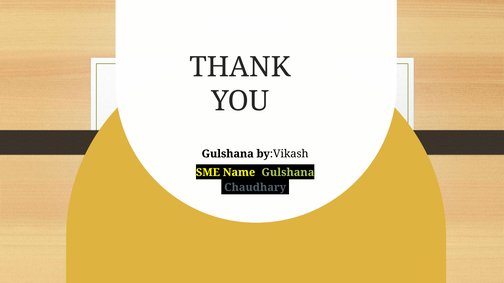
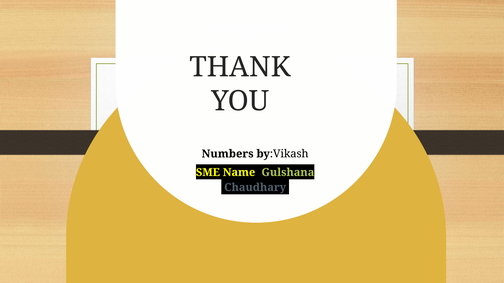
Gulshana at (228, 154): Gulshana -> Numbers
